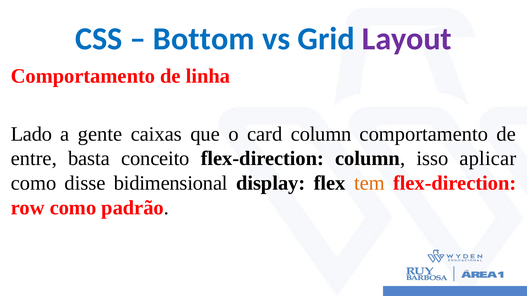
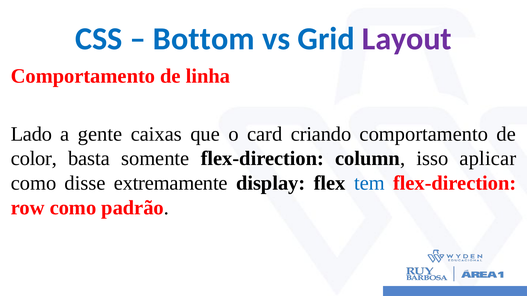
card column: column -> criando
entre: entre -> color
conceito: conceito -> somente
bidimensional: bidimensional -> extremamente
tem colour: orange -> blue
